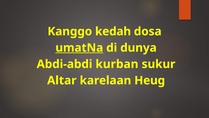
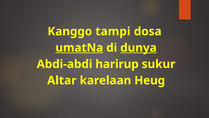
kedah: kedah -> tampi
dunya underline: none -> present
kurban: kurban -> harirup
